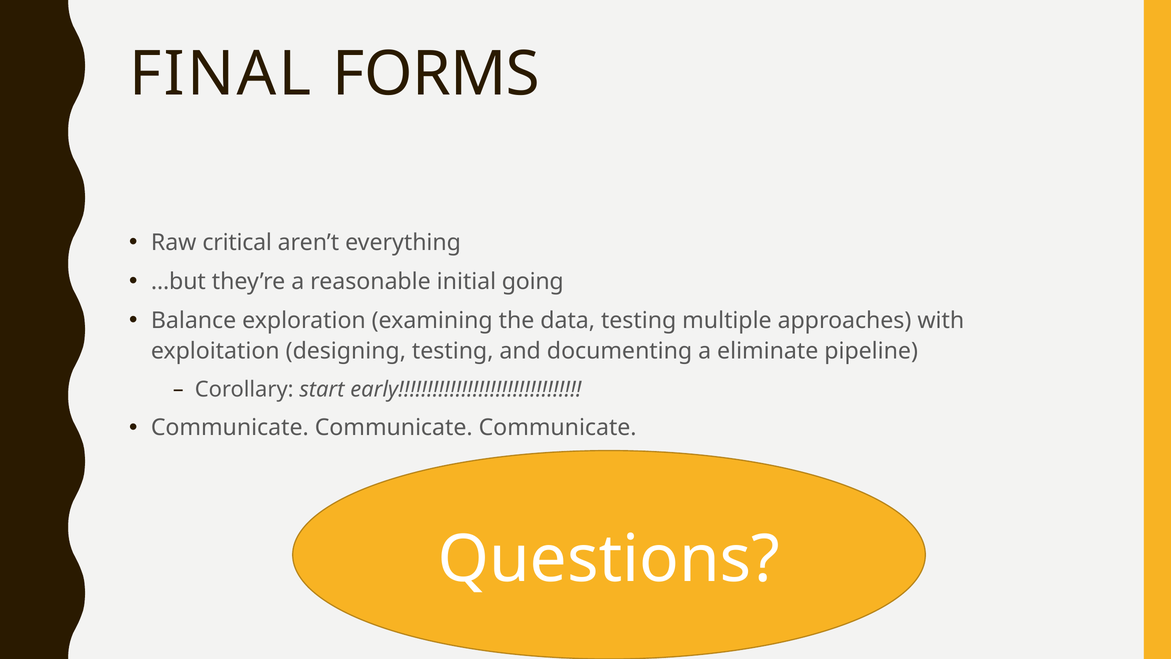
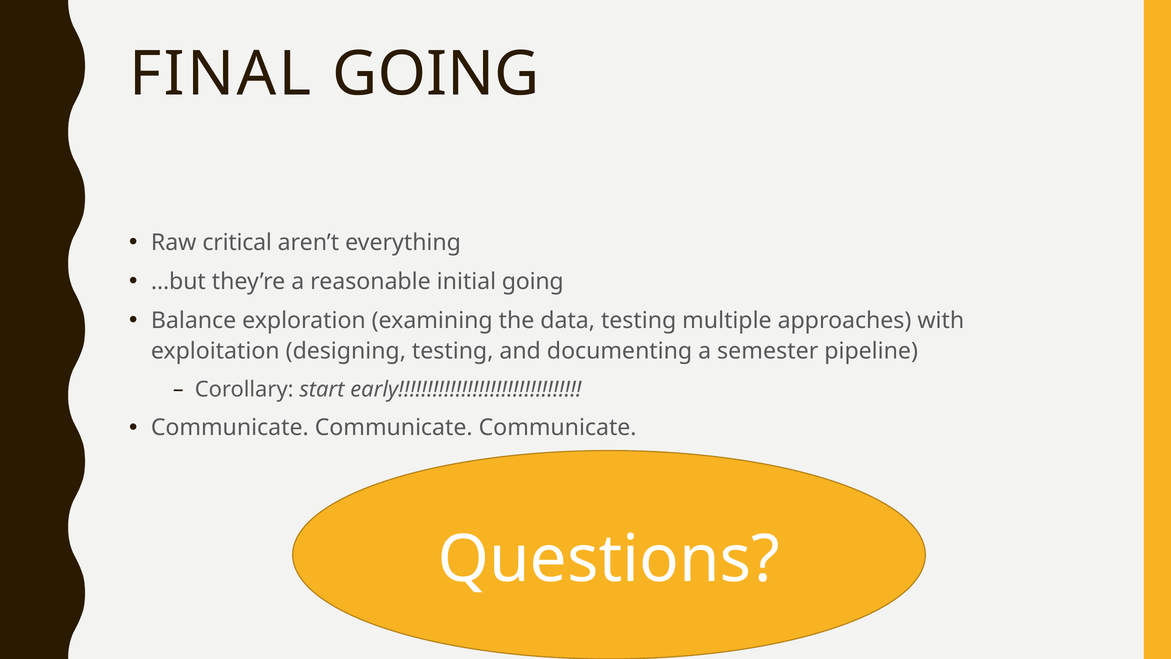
FINAL FORMS: FORMS -> GOING
eliminate: eliminate -> semester
